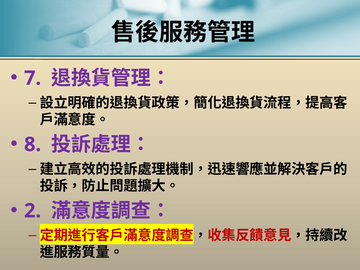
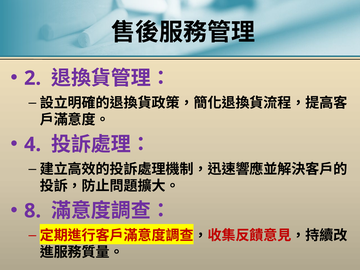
7: 7 -> 2
8: 8 -> 4
2: 2 -> 8
